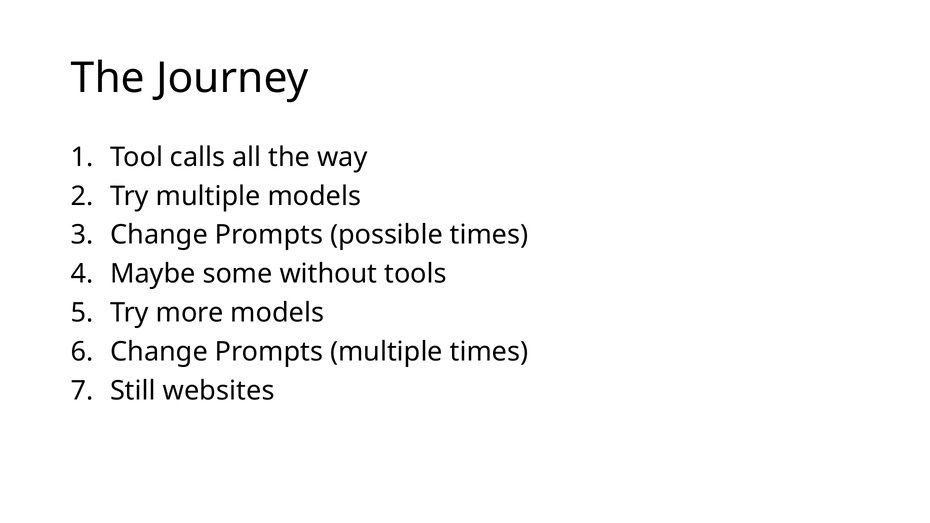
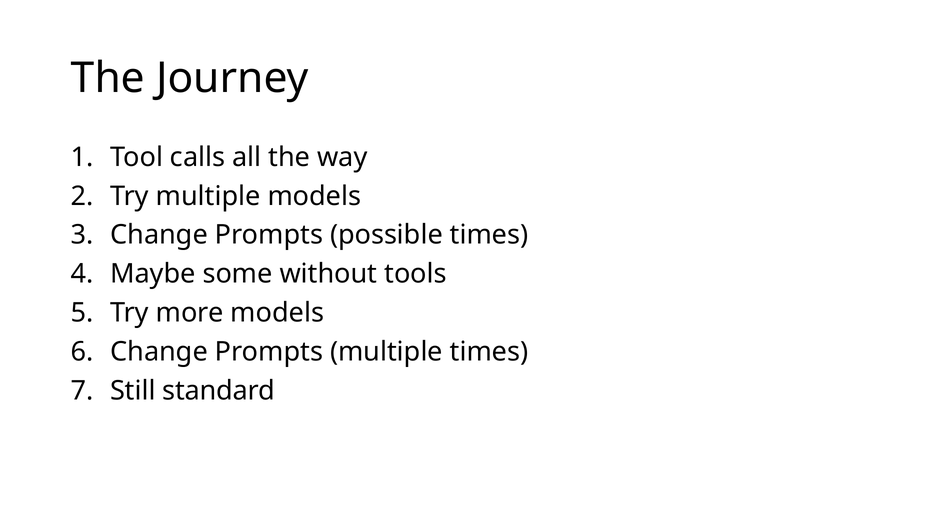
websites: websites -> standard
